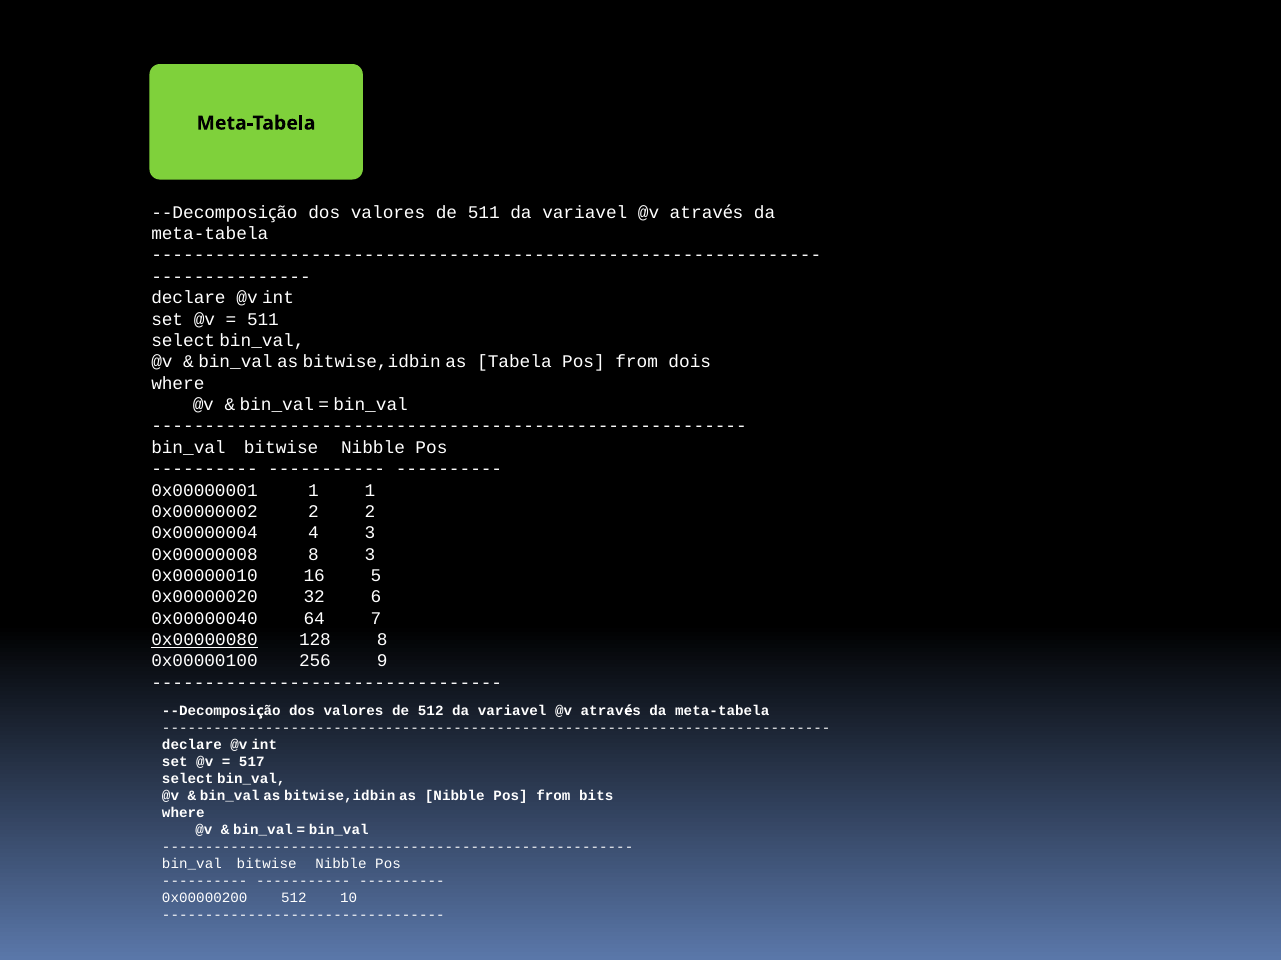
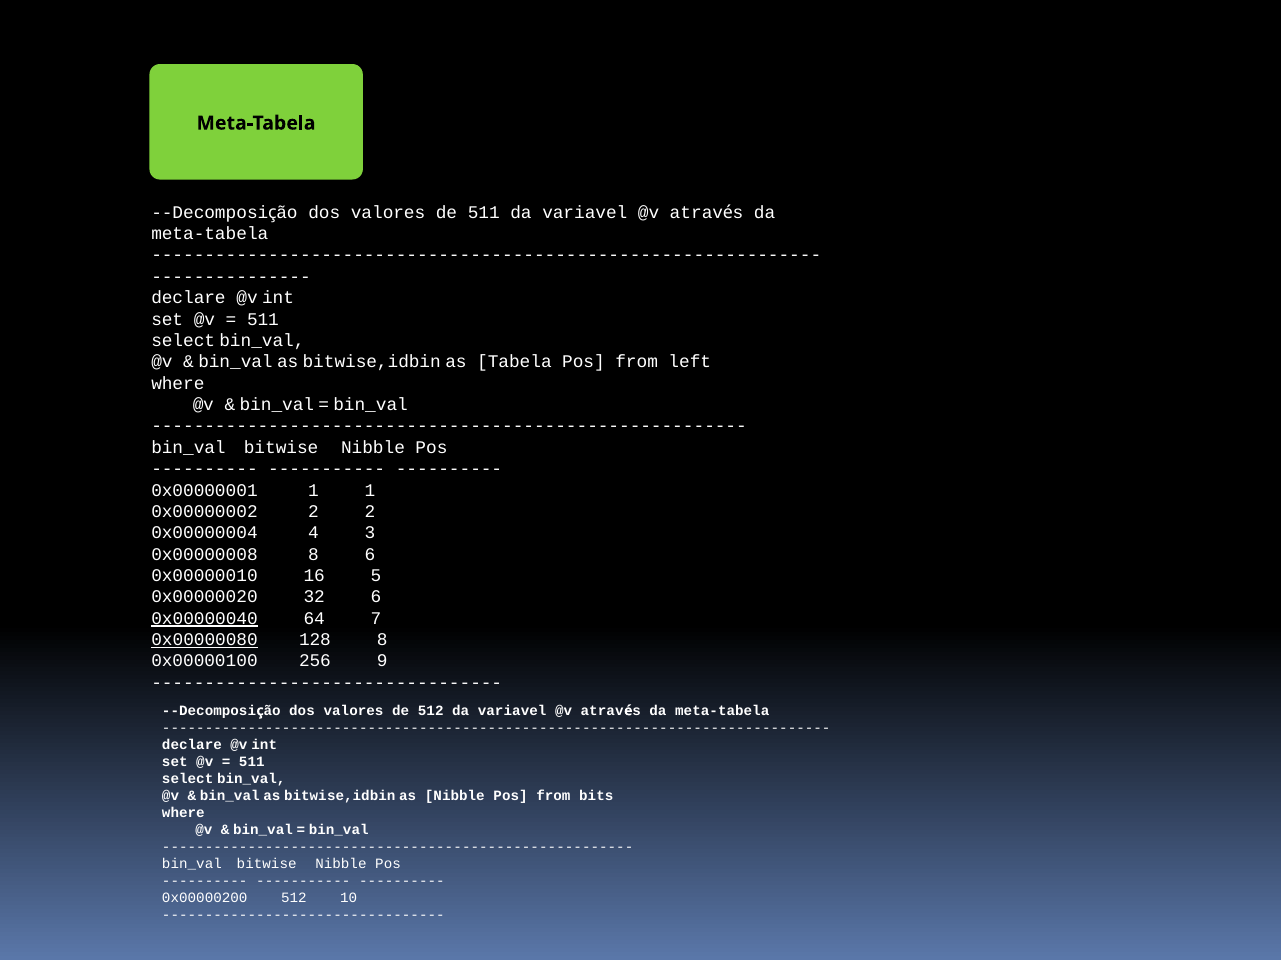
dois: dois -> left
8 3: 3 -> 6
0x00000040 underline: none -> present
517 at (252, 762): 517 -> 511
